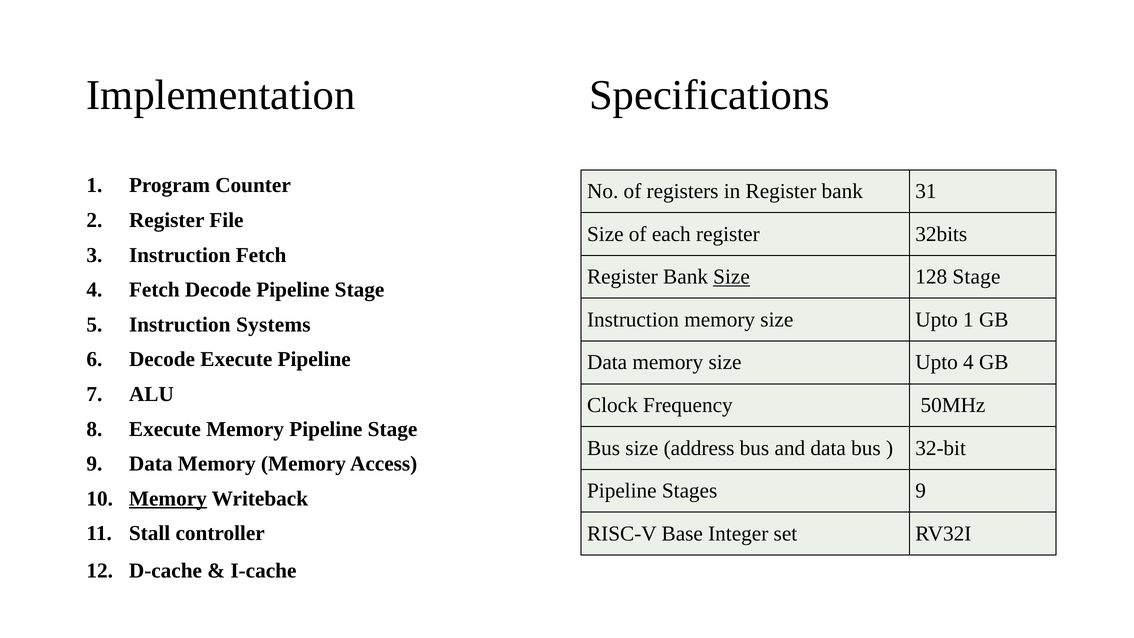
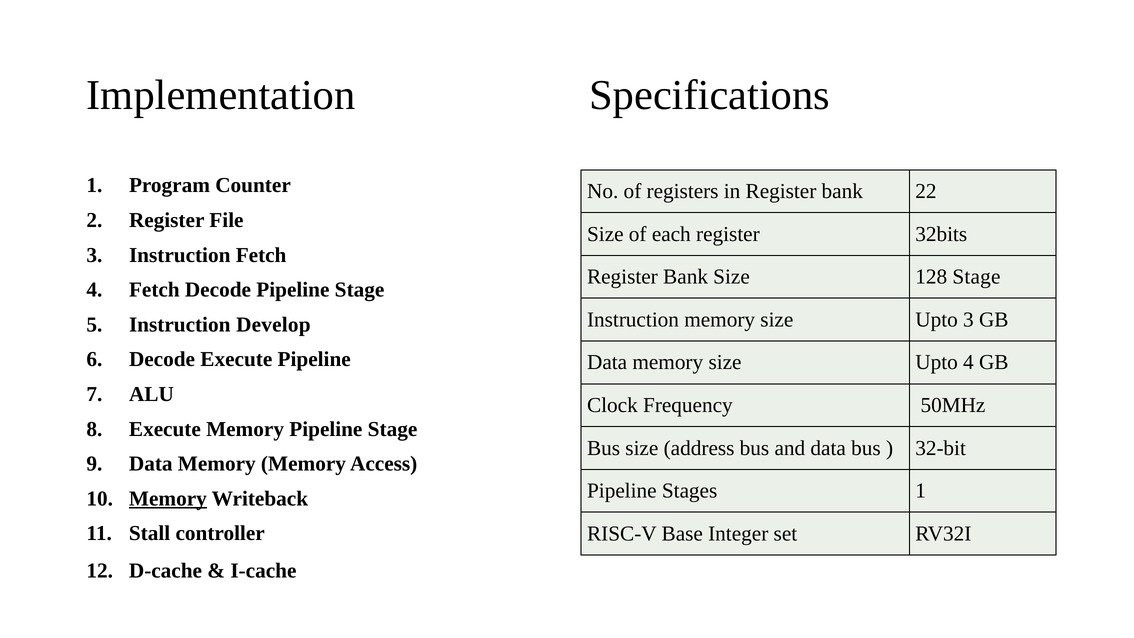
31: 31 -> 22
Size at (732, 277) underline: present -> none
Upto 1: 1 -> 3
Systems: Systems -> Develop
Stages 9: 9 -> 1
